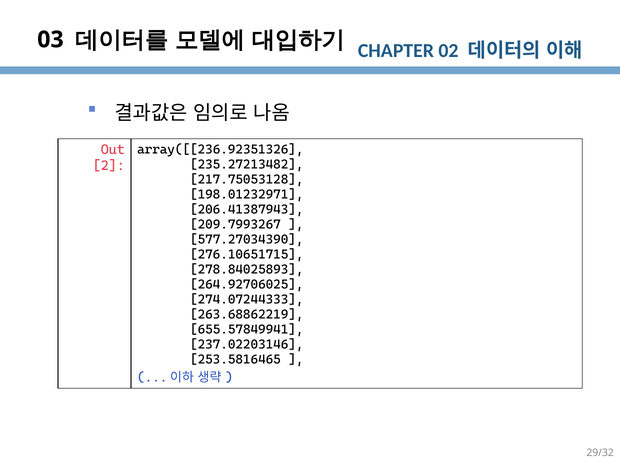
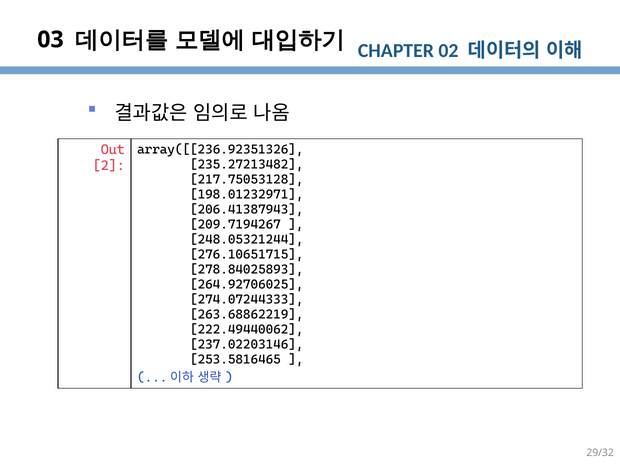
209.7993267: 209.7993267 -> 209.7194267
577.27034390: 577.27034390 -> 248.05321244
655.57849941: 655.57849941 -> 222.49440062
